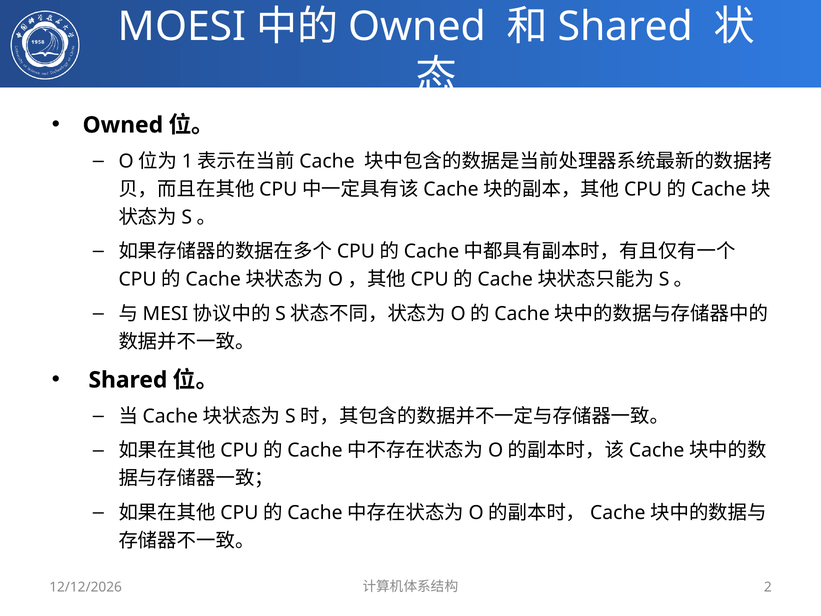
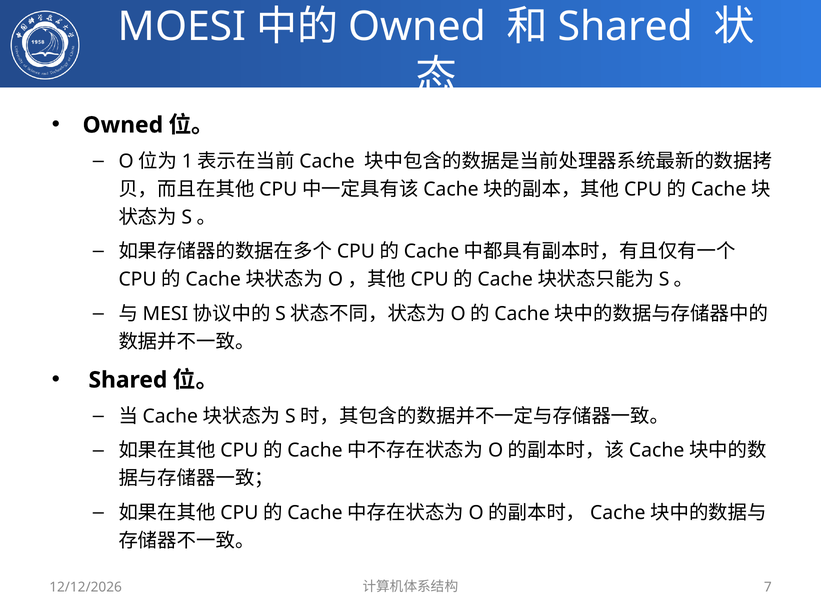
2: 2 -> 7
